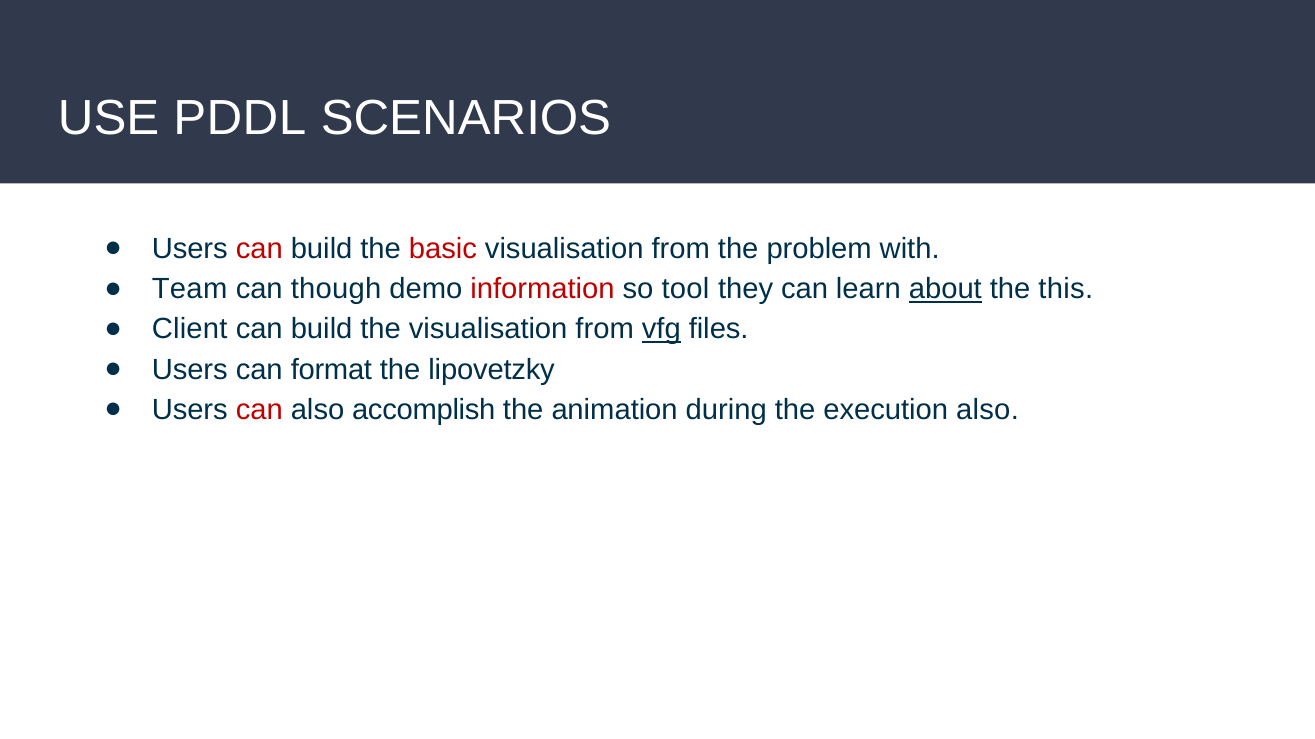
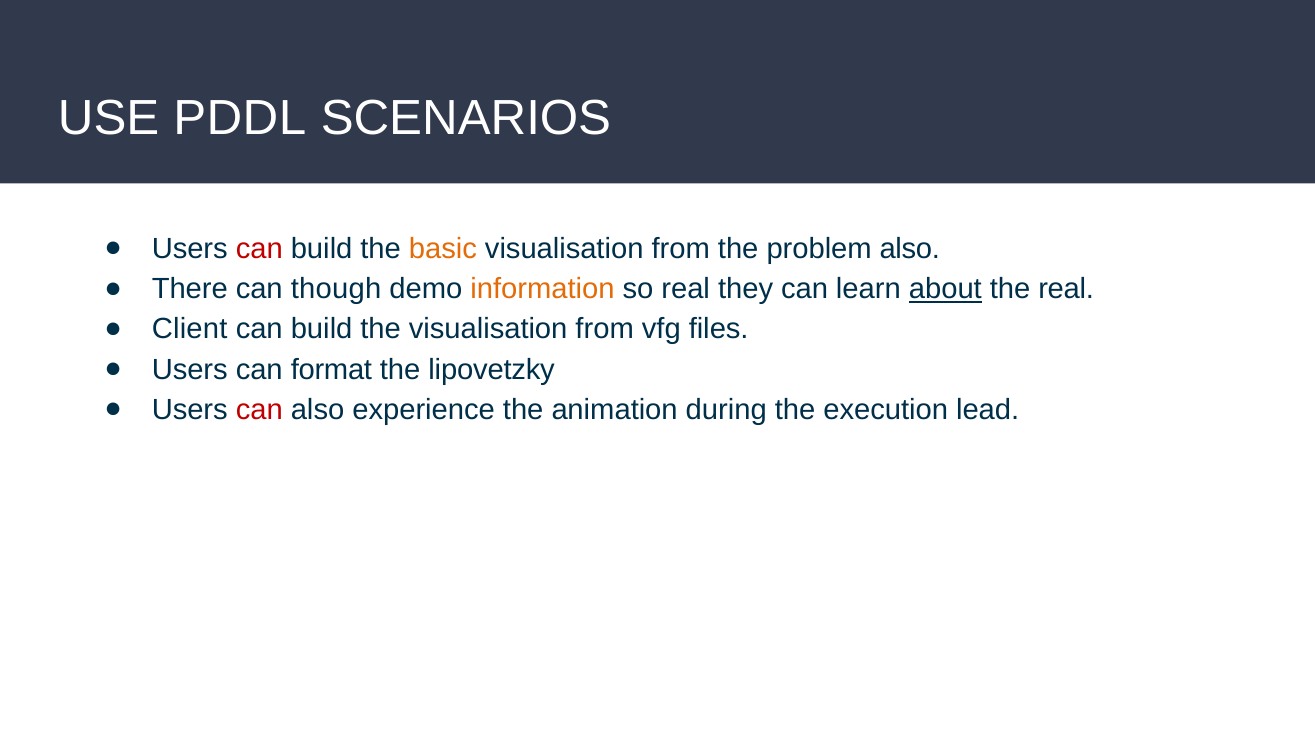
basic colour: red -> orange
problem with: with -> also
Team: Team -> There
information colour: red -> orange
so tool: tool -> real
the this: this -> real
vfg underline: present -> none
accomplish: accomplish -> experience
execution also: also -> lead
